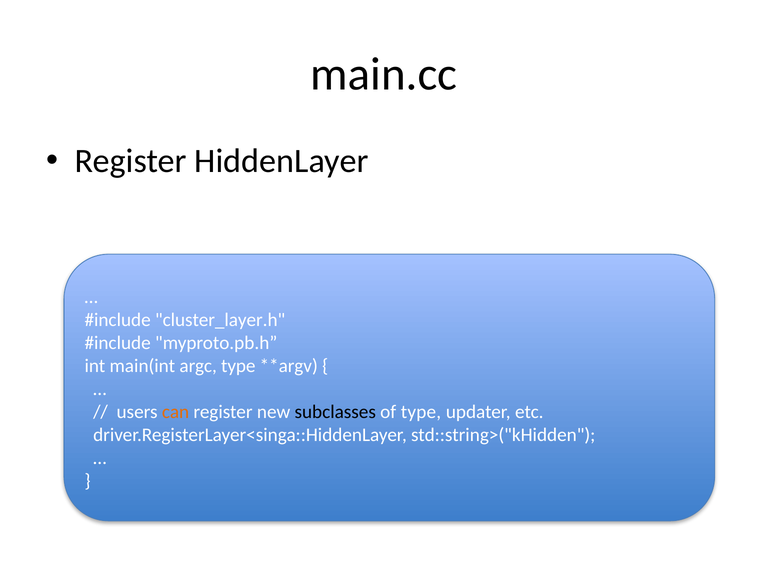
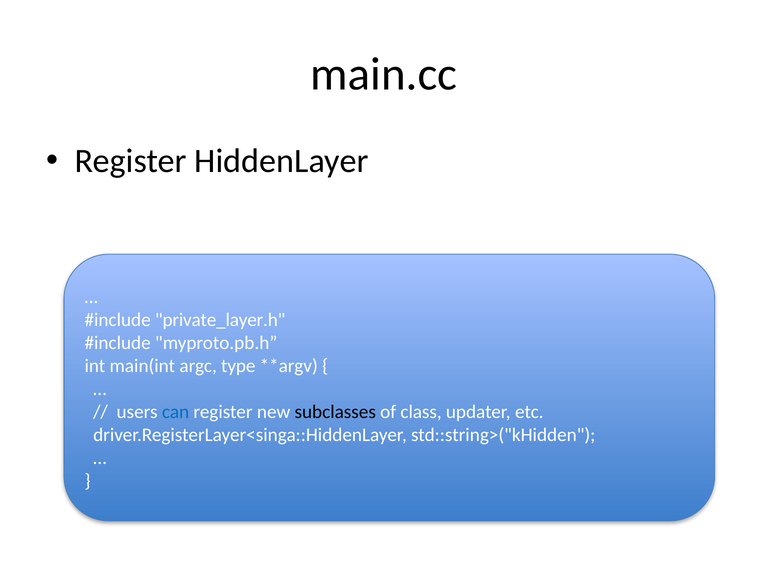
cluster_layer.h: cluster_layer.h -> private_layer.h
can colour: orange -> blue
of type: type -> class
